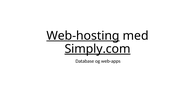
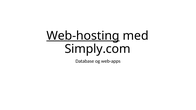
Simply.com underline: present -> none
